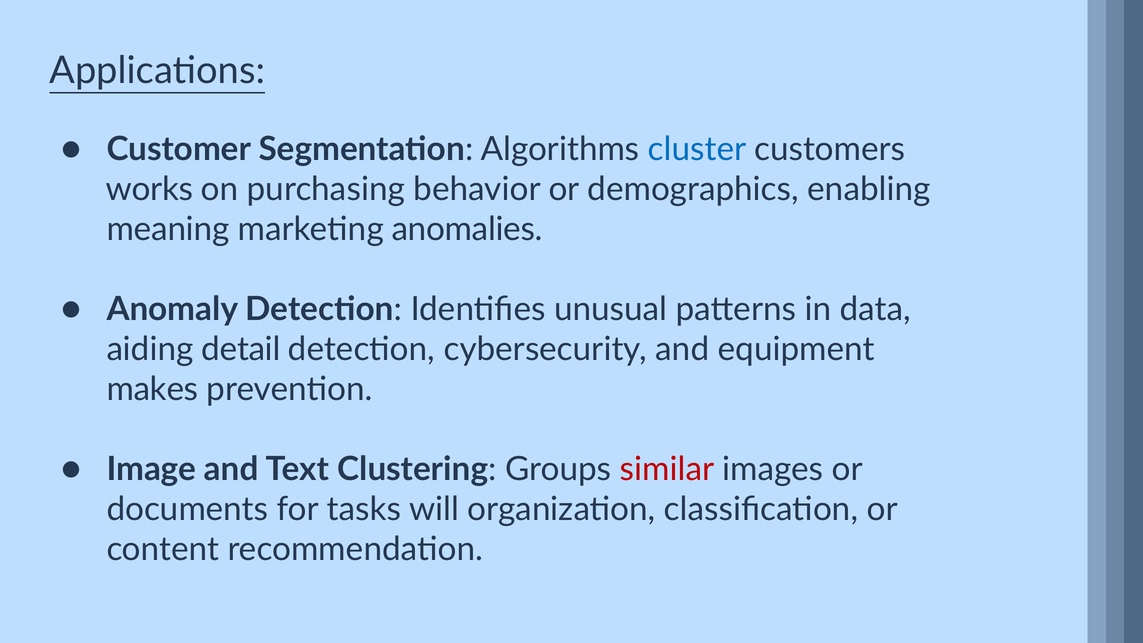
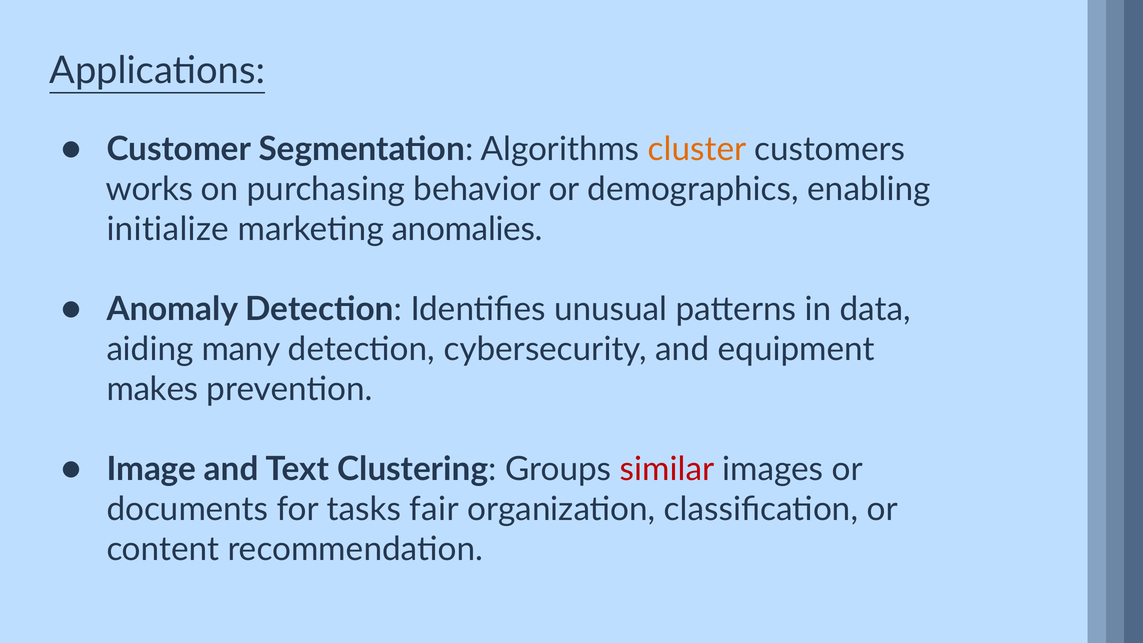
cluster colour: blue -> orange
meaning: meaning -> initialize
detail: detail -> many
will: will -> fair
